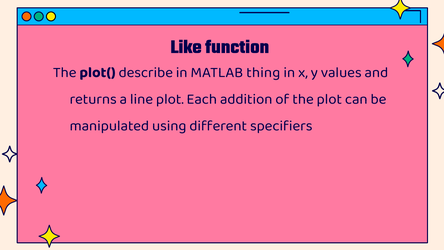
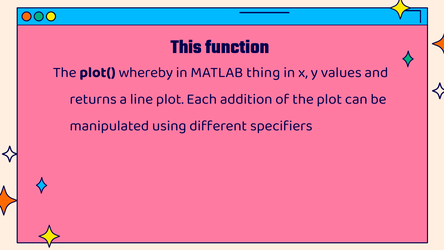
Like: Like -> This
describe: describe -> whereby
